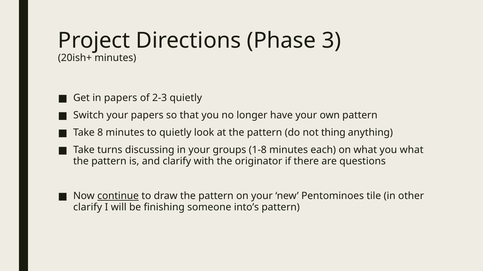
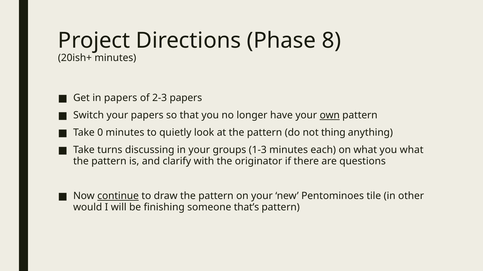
3: 3 -> 8
2-3 quietly: quietly -> papers
own underline: none -> present
8: 8 -> 0
1-8: 1-8 -> 1-3
clarify at (88, 208): clarify -> would
into’s: into’s -> that’s
